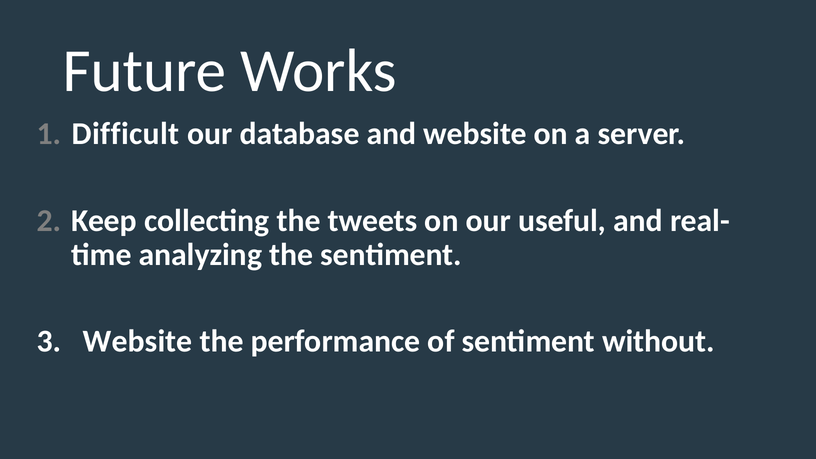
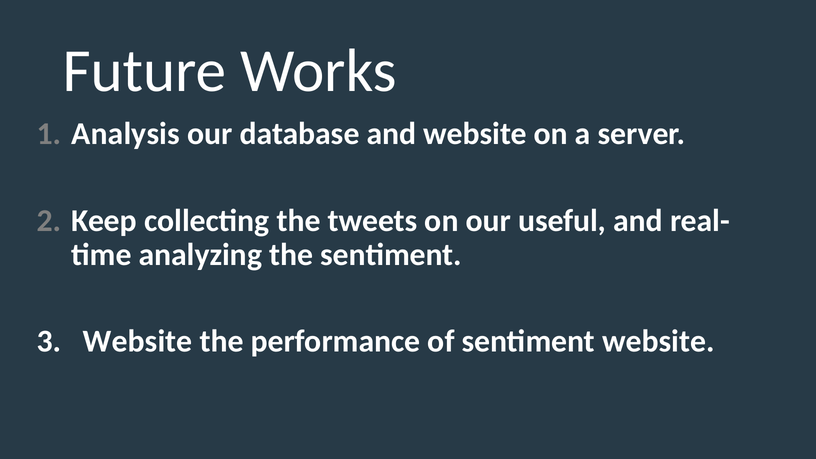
Difficult: Difficult -> Analysis
sentiment without: without -> website
